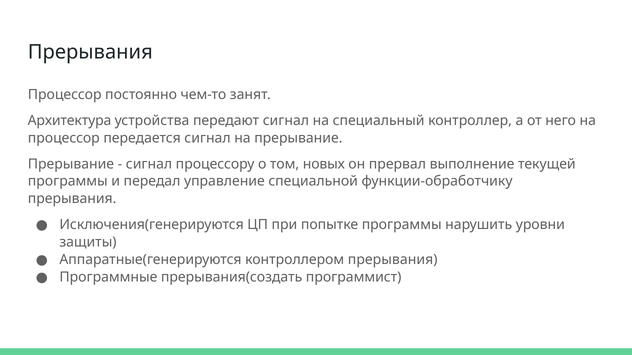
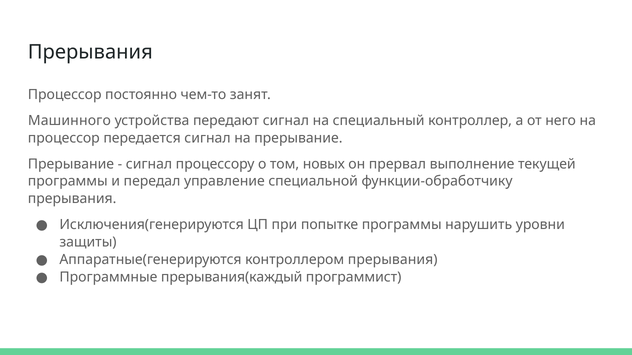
Архитектура: Архитектура -> Машинного
прерывания(создать: прерывания(создать -> прерывания(каждый
